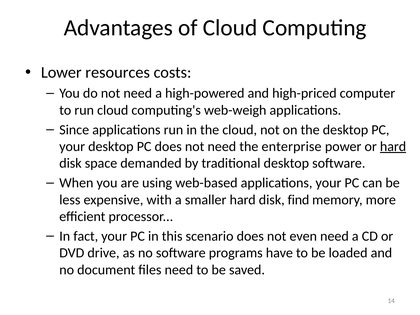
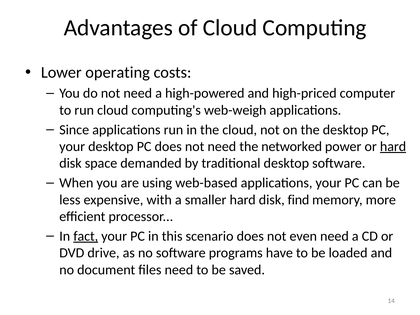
resources: resources -> operating
enterprise: enterprise -> networked
fact underline: none -> present
